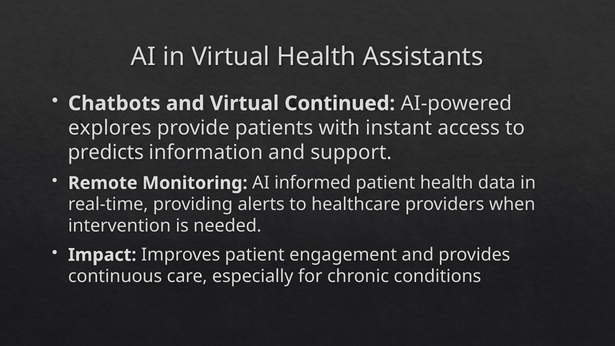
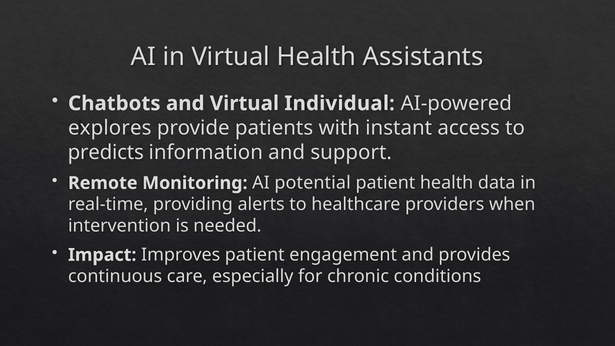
Continued: Continued -> Individual
informed: informed -> potential
